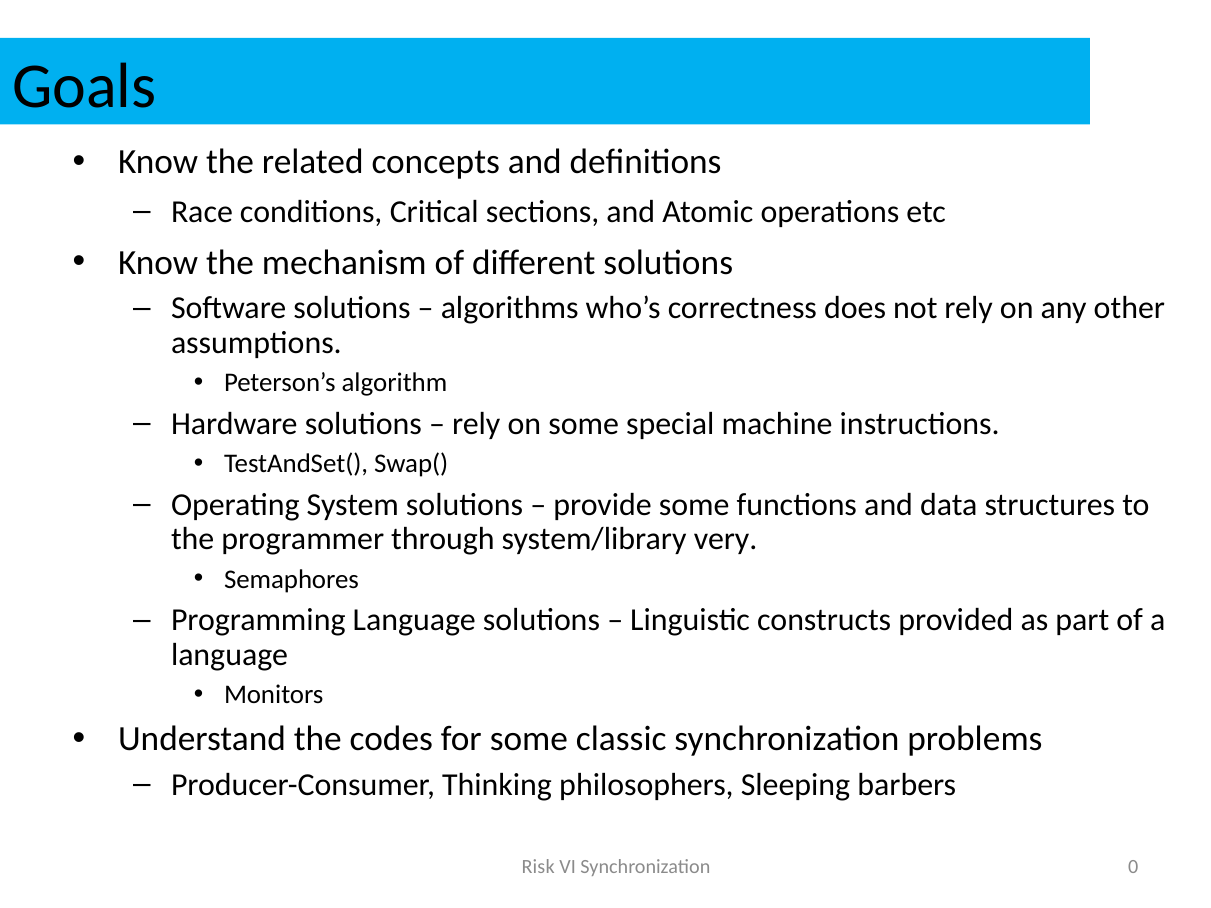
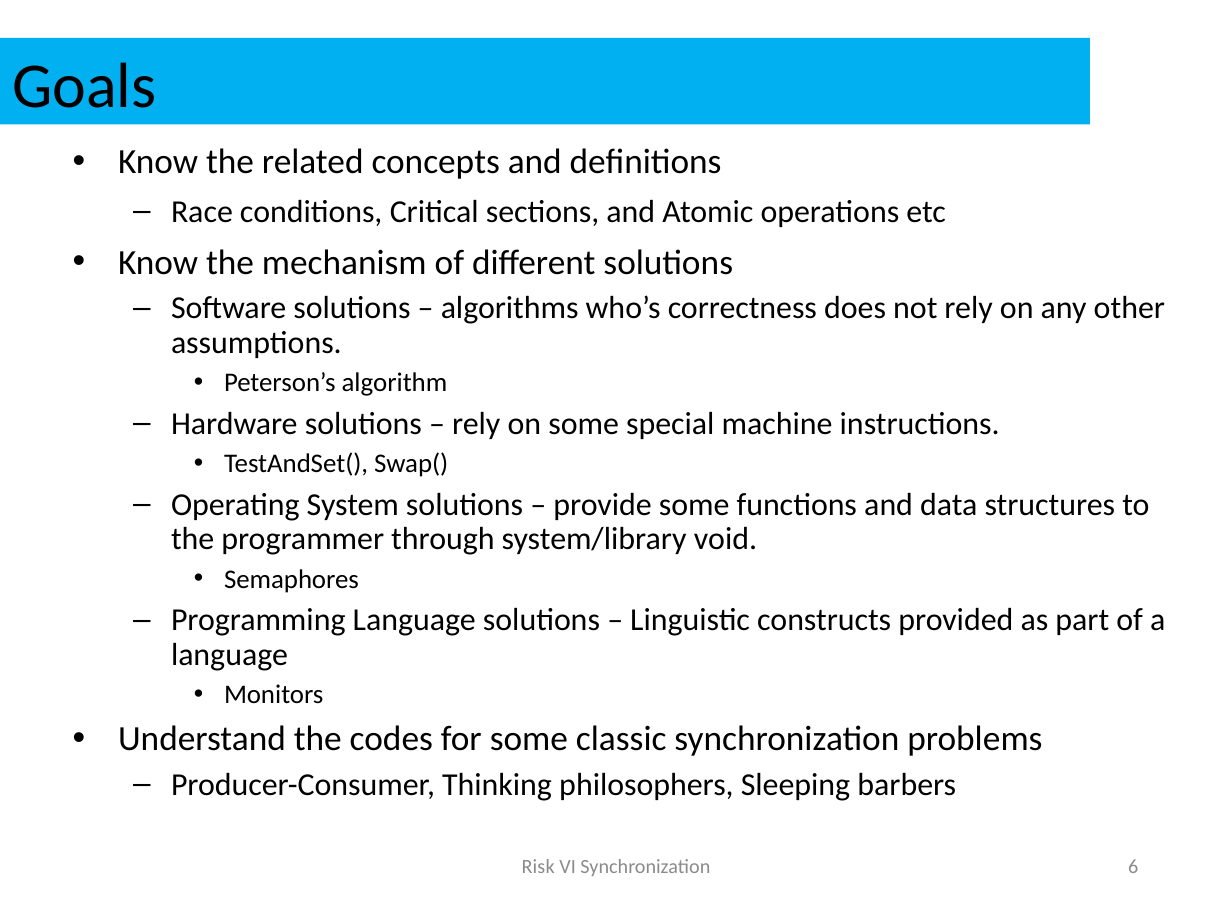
very: very -> void
0: 0 -> 6
